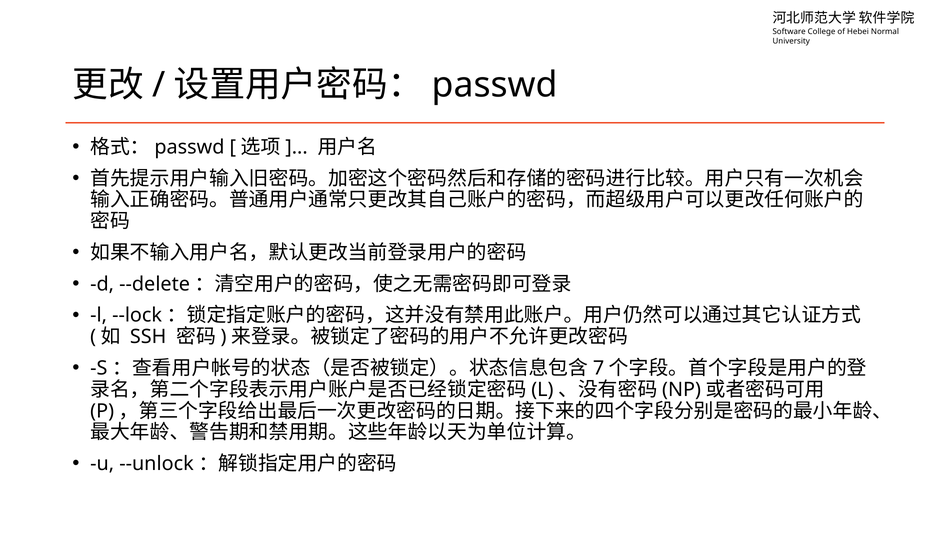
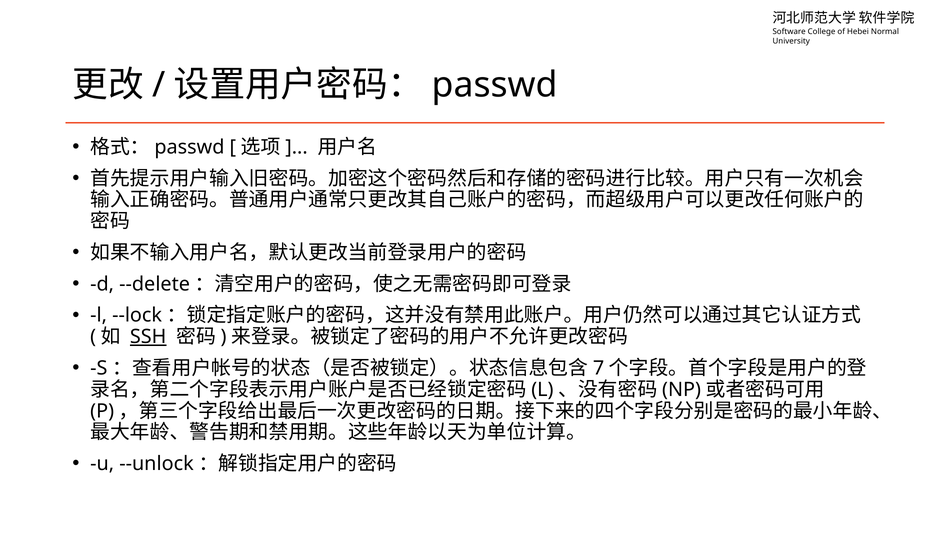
SSH underline: none -> present
